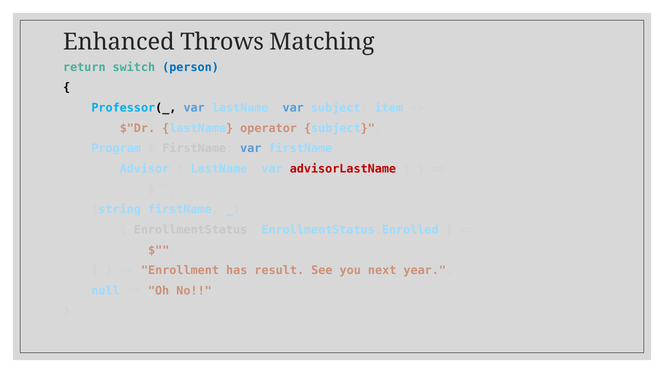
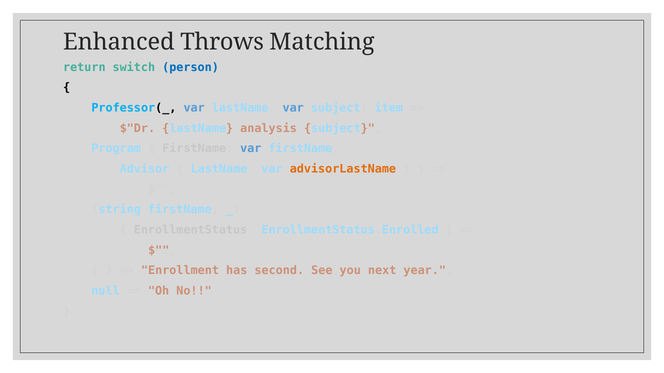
operator: operator -> analysis
advisorLastName colour: red -> orange
result: result -> second
